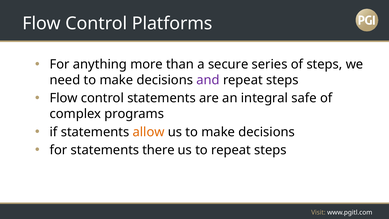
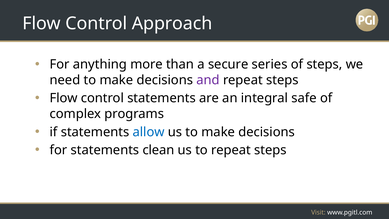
Platforms: Platforms -> Approach
allow colour: orange -> blue
there: there -> clean
